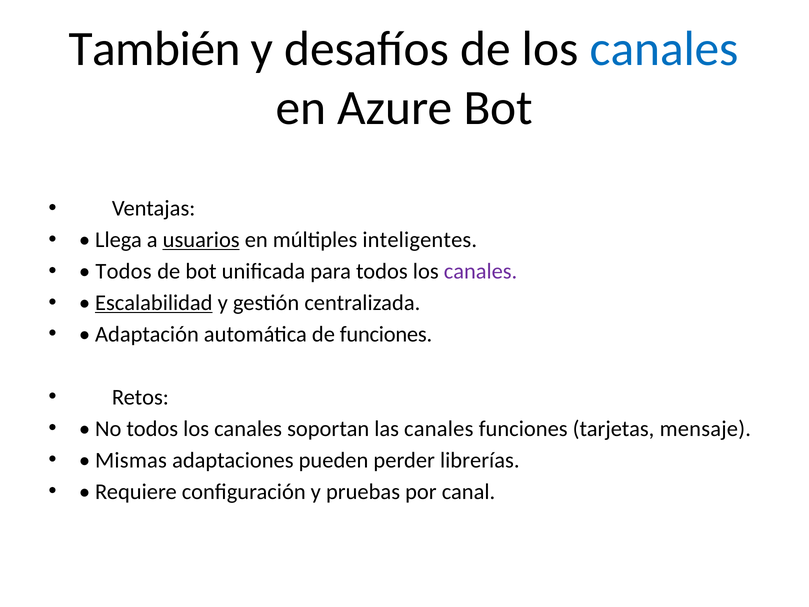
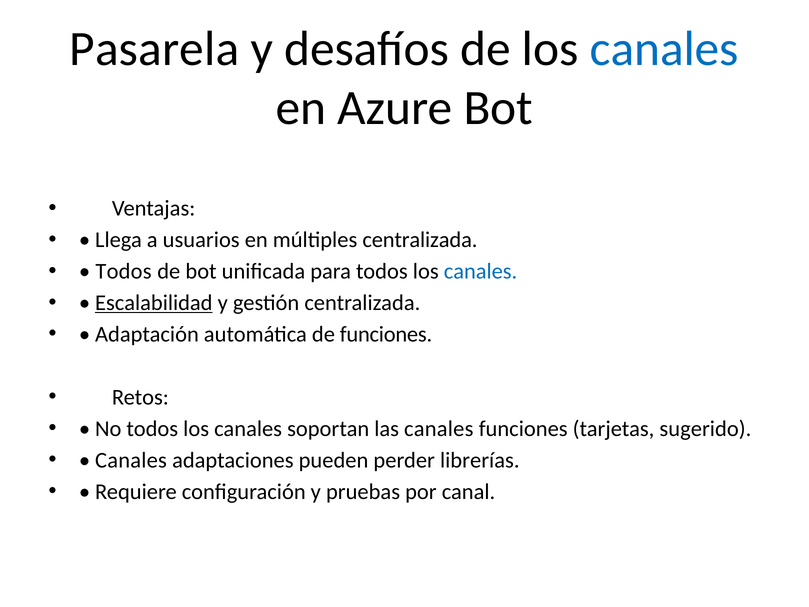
También: También -> Pasarela
usuarios underline: present -> none
múltiples inteligentes: inteligentes -> centralizada
canales at (481, 271) colour: purple -> blue
mensaje: mensaje -> sugerido
Mismas at (131, 460): Mismas -> Canales
